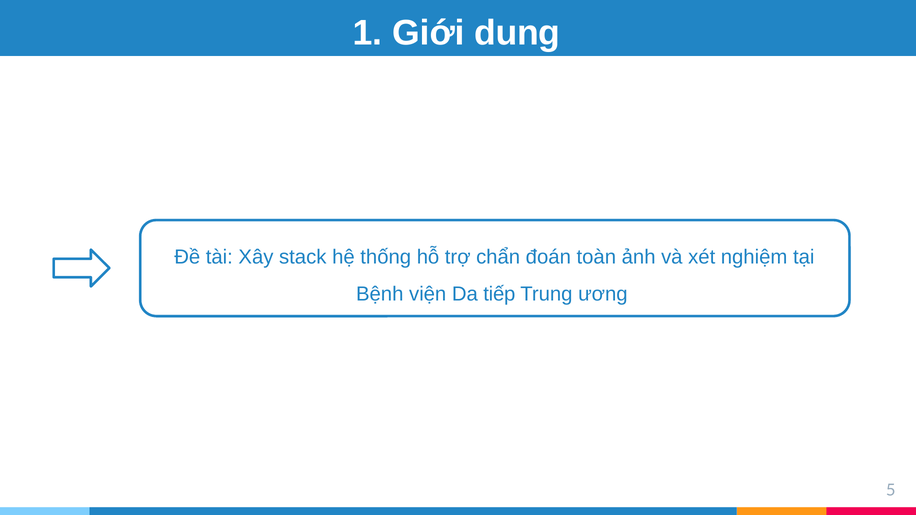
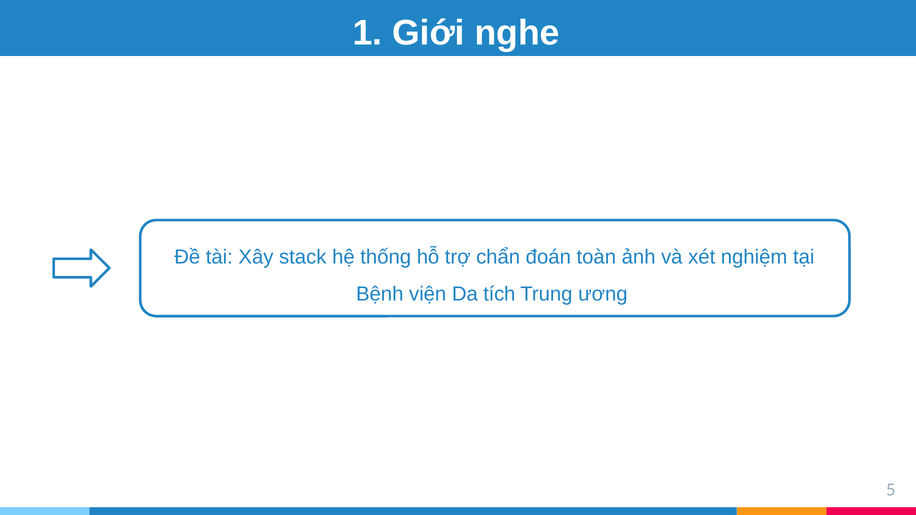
dung: dung -> nghe
tiếp: tiếp -> tích
